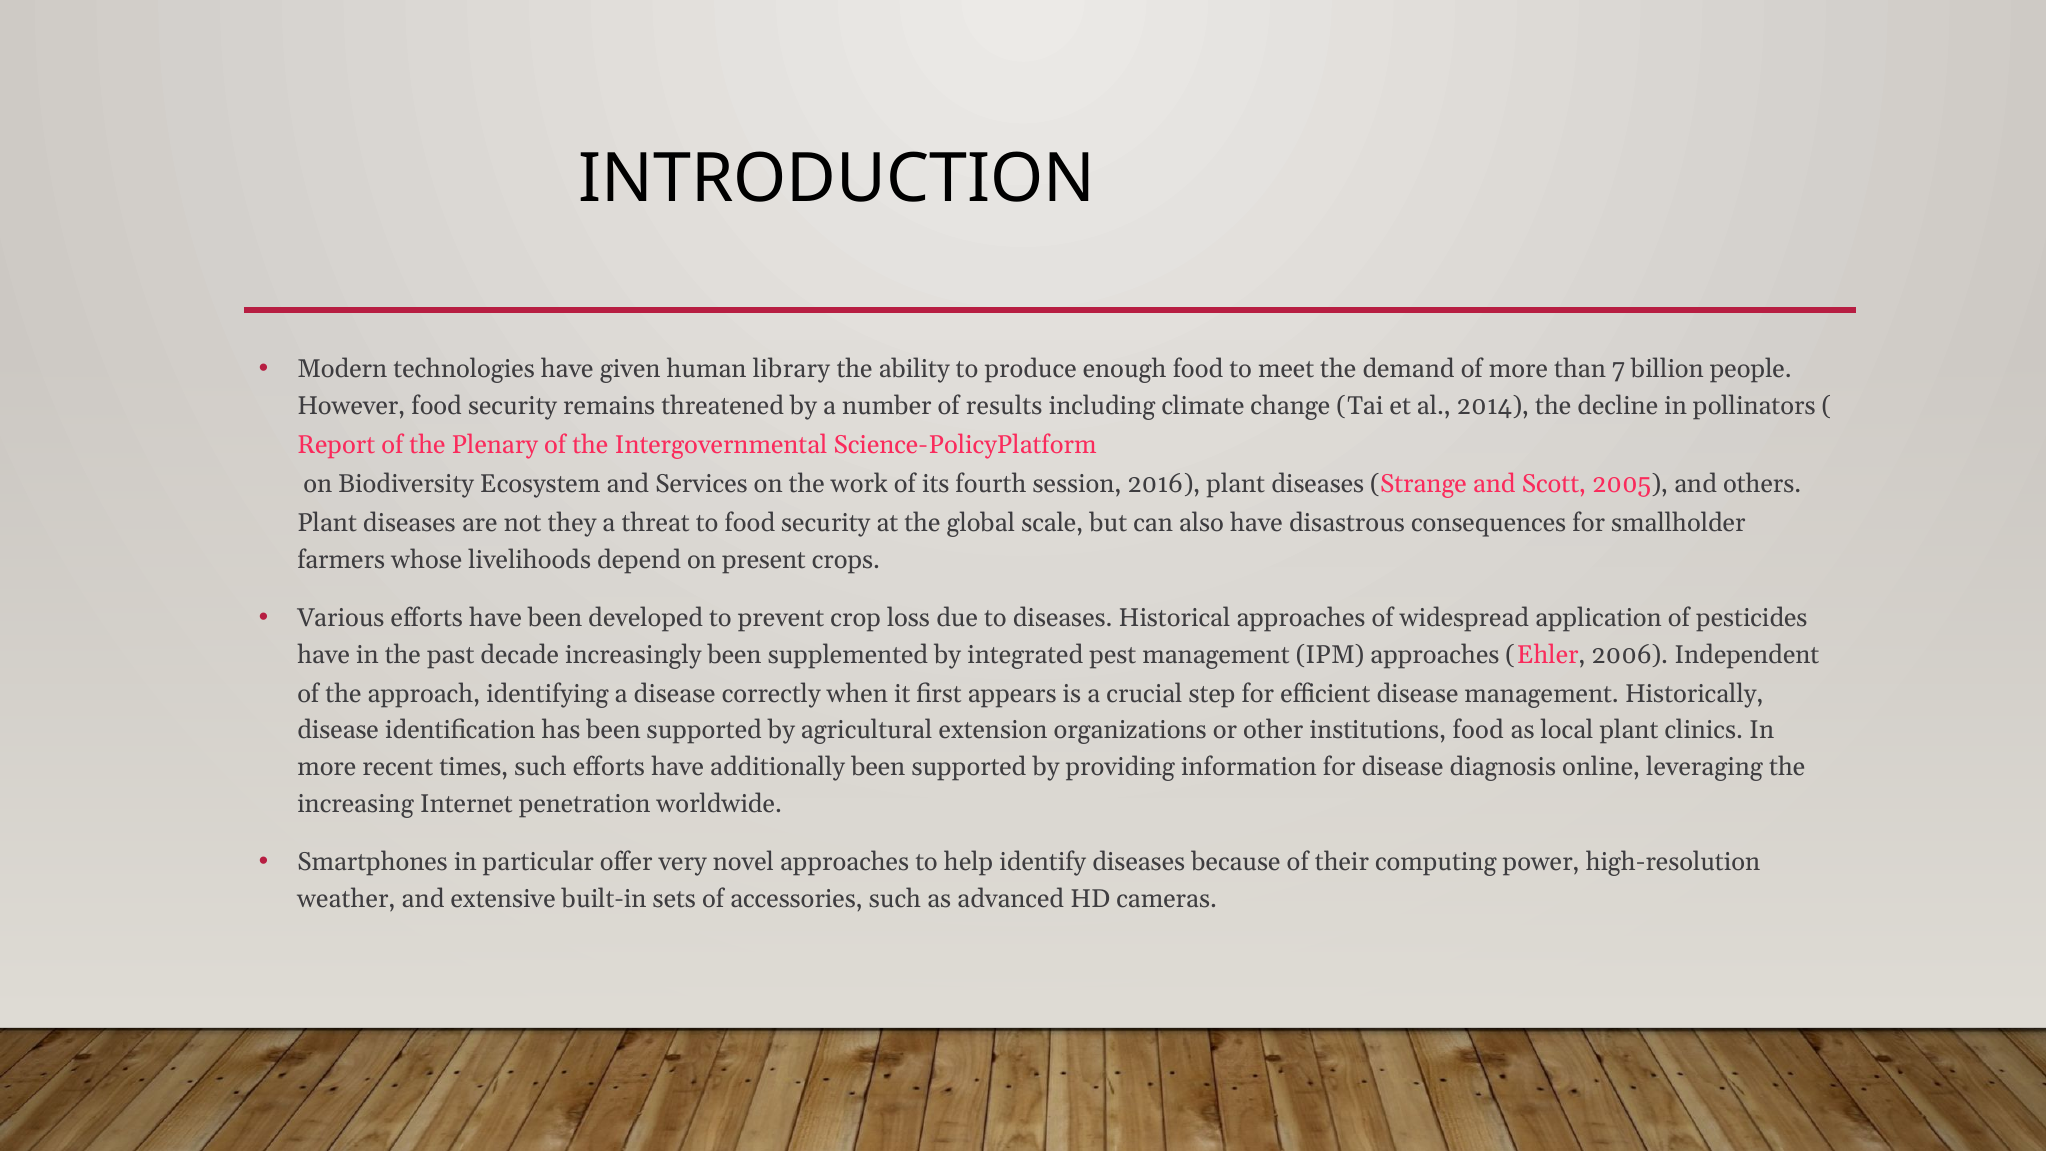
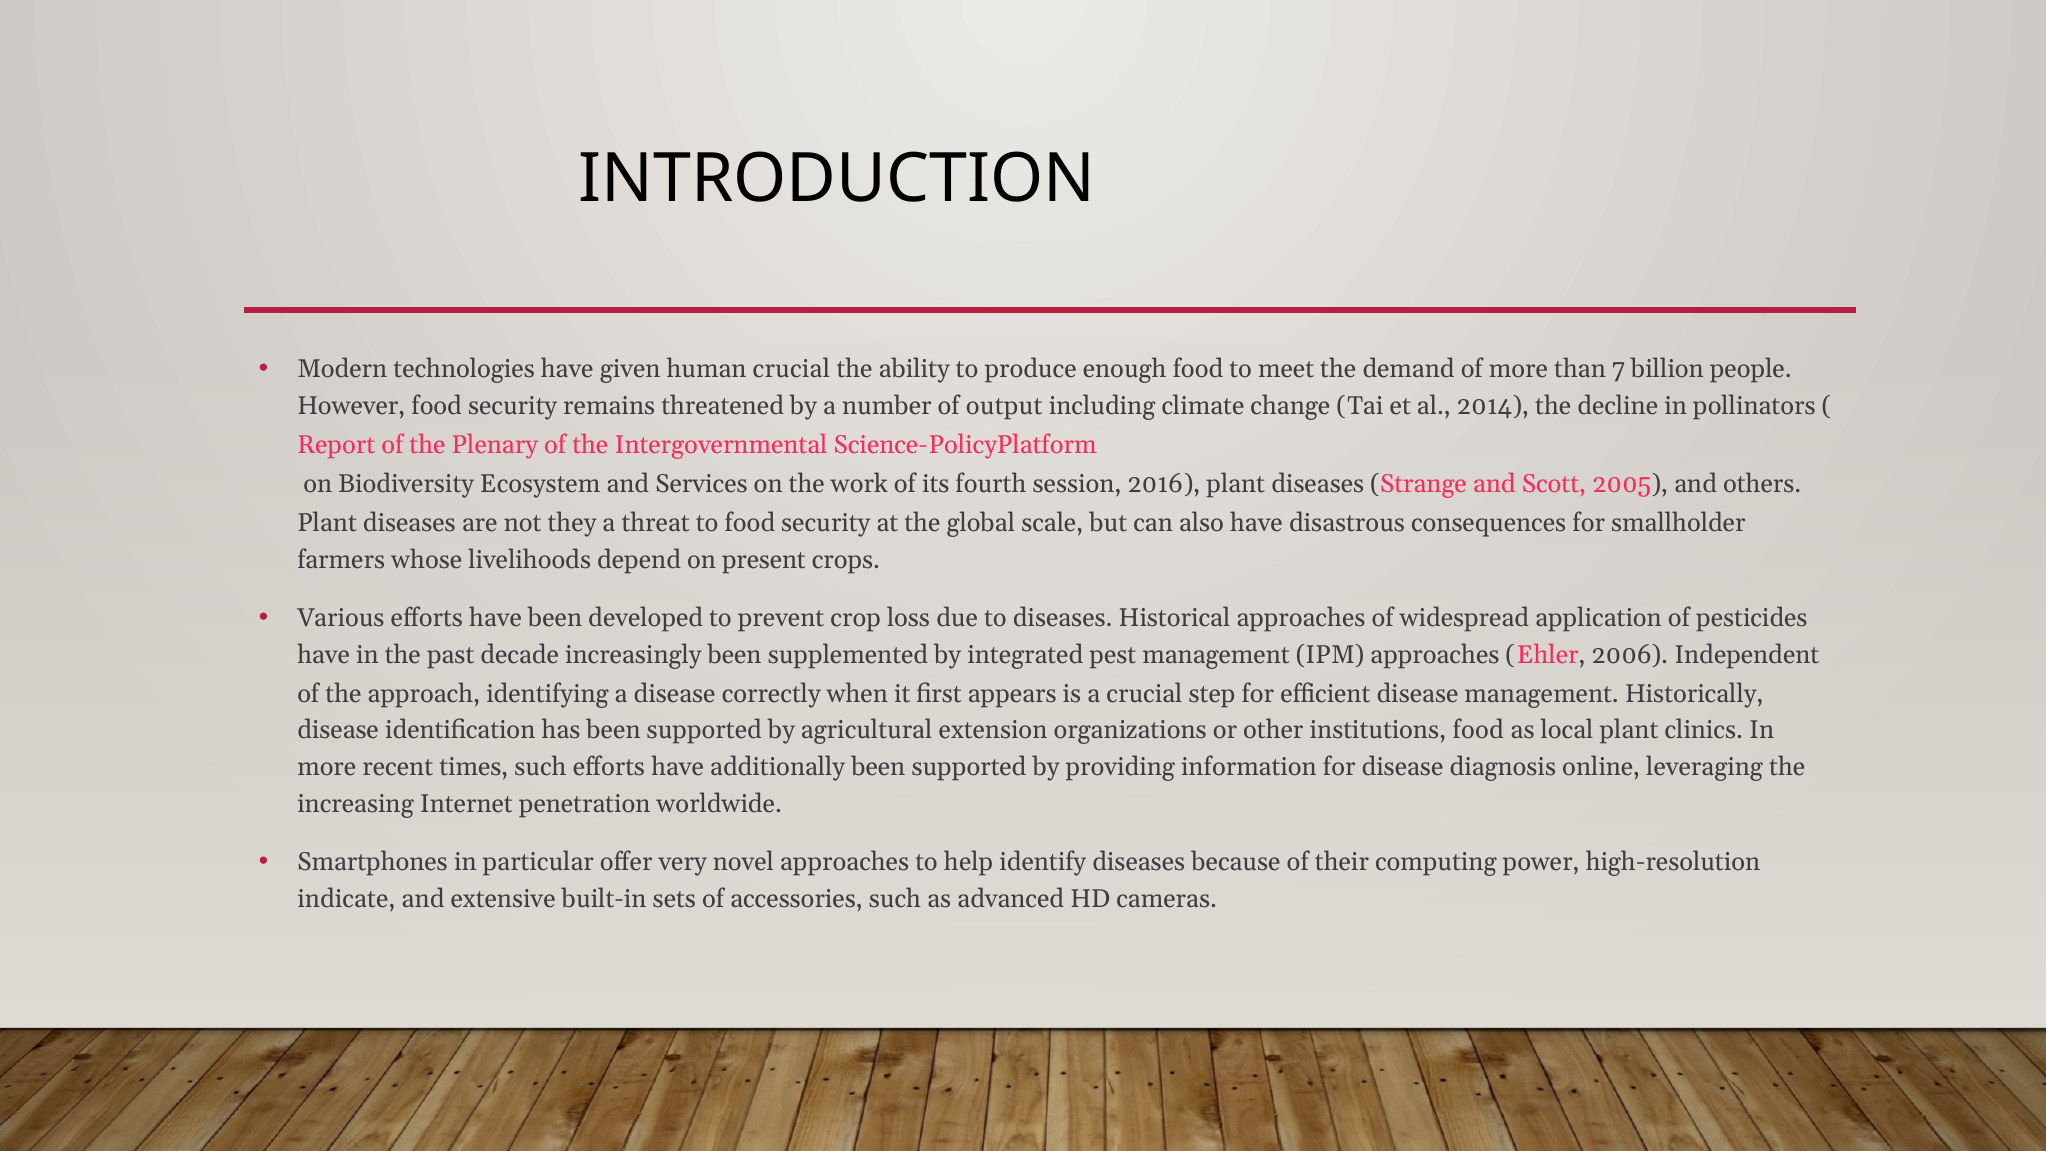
human library: library -> crucial
results: results -> output
weather: weather -> indicate
